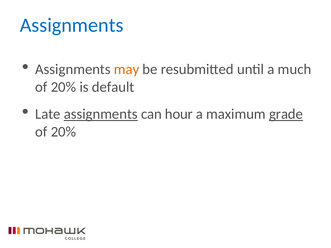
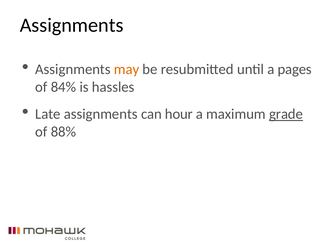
Assignments at (72, 25) colour: blue -> black
much: much -> pages
20% at (63, 87): 20% -> 84%
default: default -> hassles
assignments at (101, 114) underline: present -> none
20% at (63, 132): 20% -> 88%
